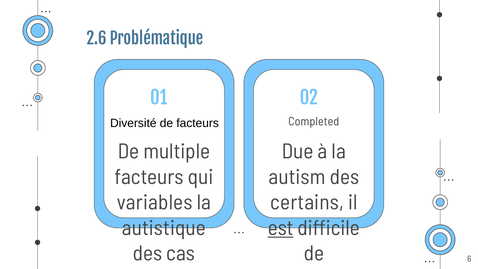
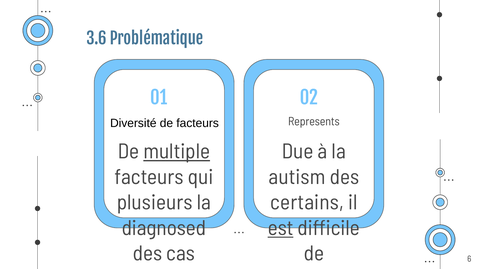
2.6: 2.6 -> 3.6
Completed: Completed -> Represents
multiple underline: none -> present
variables: variables -> plusieurs
autistique: autistique -> diagnosed
